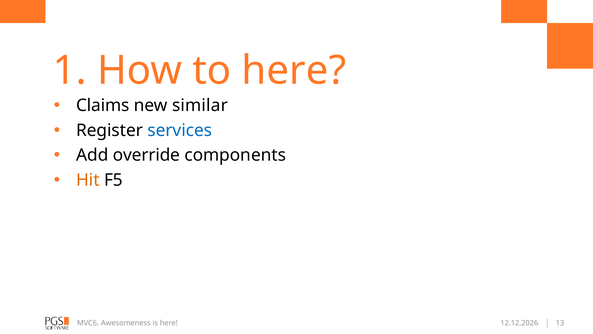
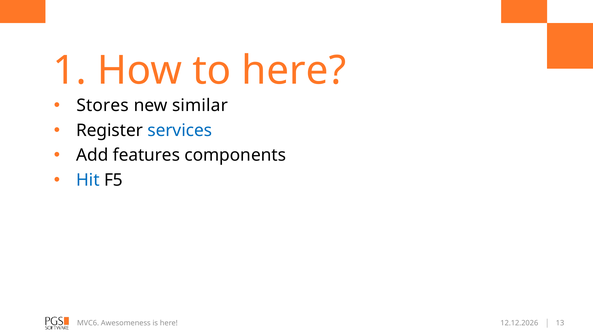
Claims: Claims -> Stores
override: override -> features
Hit colour: orange -> blue
